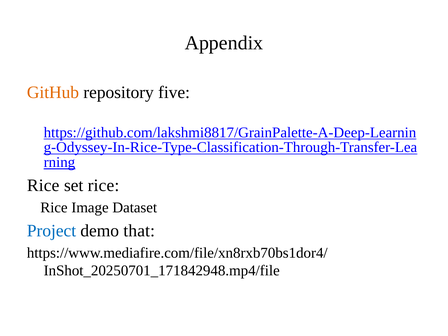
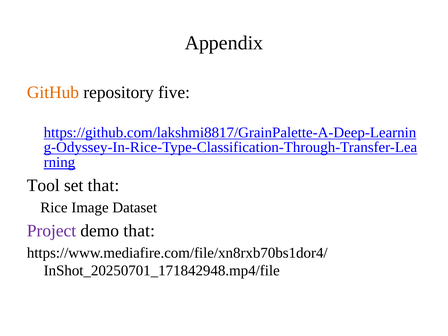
Rice at (43, 185): Rice -> Tool
set rice: rice -> that
Project colour: blue -> purple
